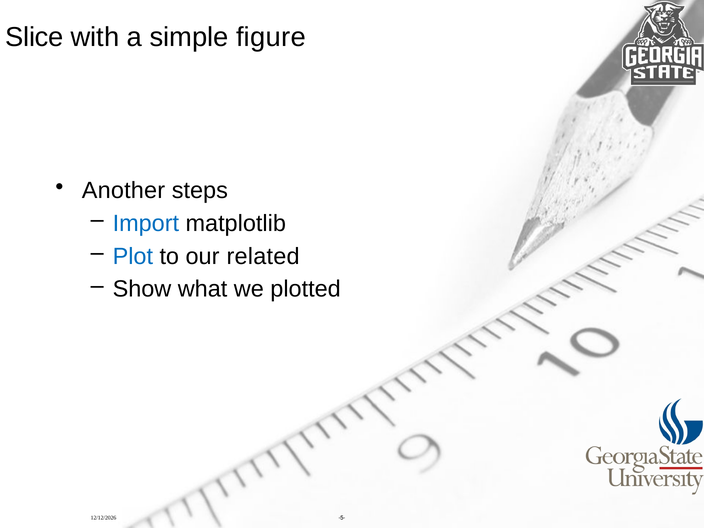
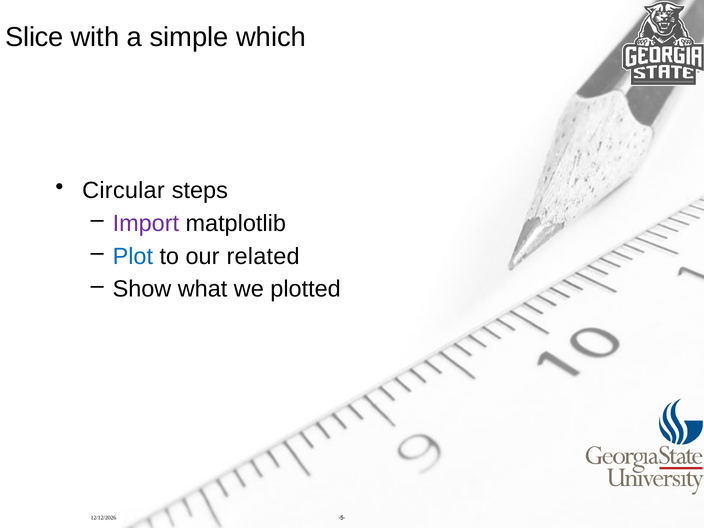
figure: figure -> which
Another: Another -> Circular
Import colour: blue -> purple
